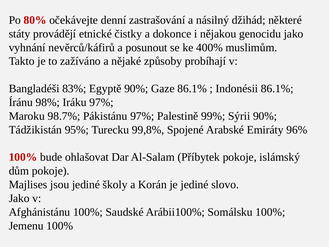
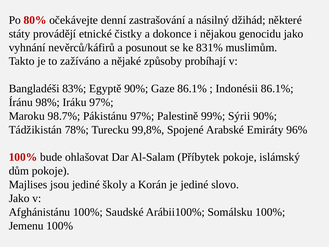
400%: 400% -> 831%
95%: 95% -> 78%
